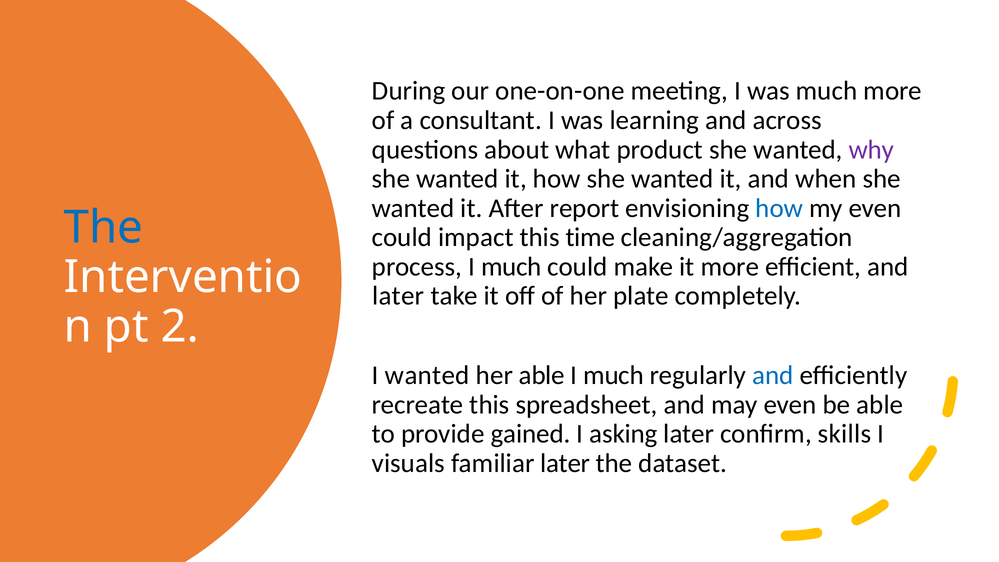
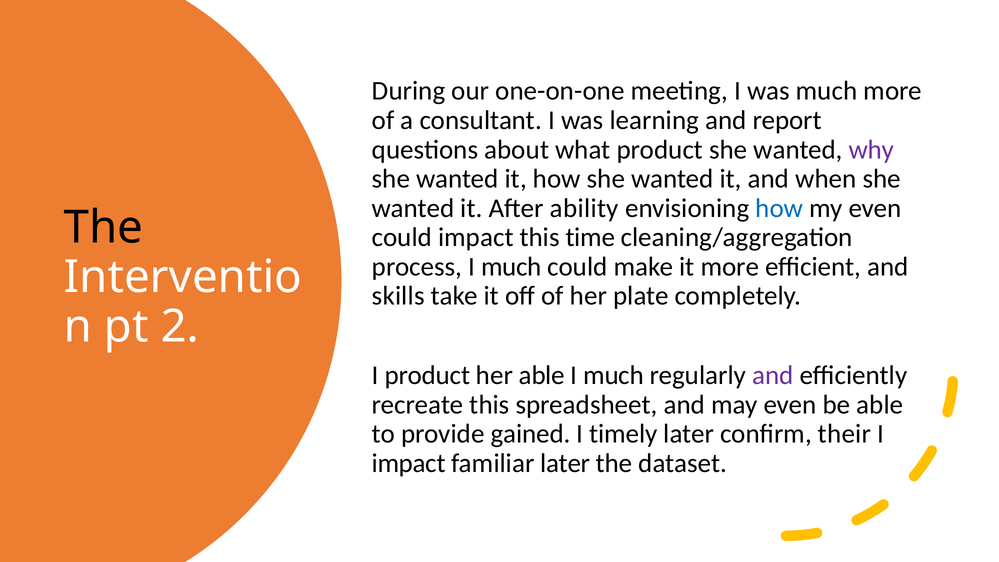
across: across -> report
report: report -> ability
The at (104, 227) colour: blue -> black
later at (398, 296): later -> skills
I wanted: wanted -> product
and at (773, 375) colour: blue -> purple
asking: asking -> timely
skills: skills -> their
visuals at (408, 463): visuals -> impact
